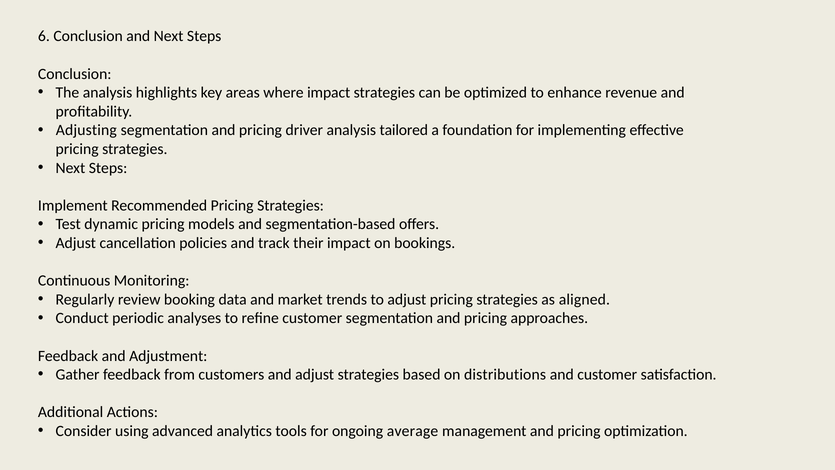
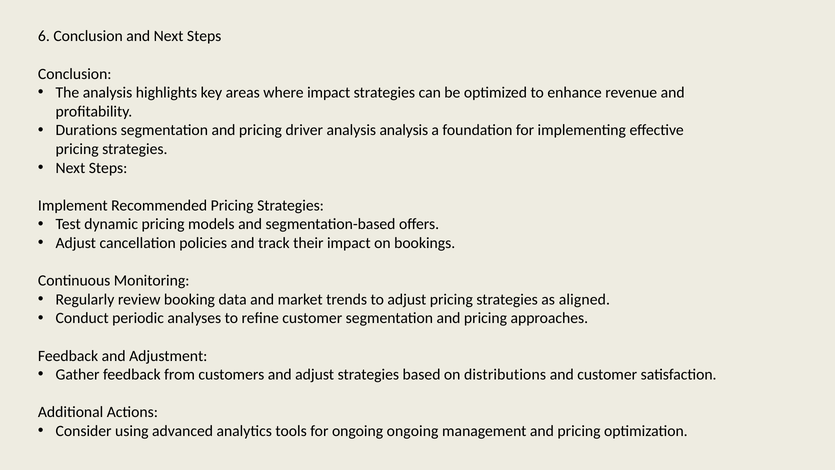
Adjusting: Adjusting -> Durations
analysis tailored: tailored -> analysis
ongoing average: average -> ongoing
